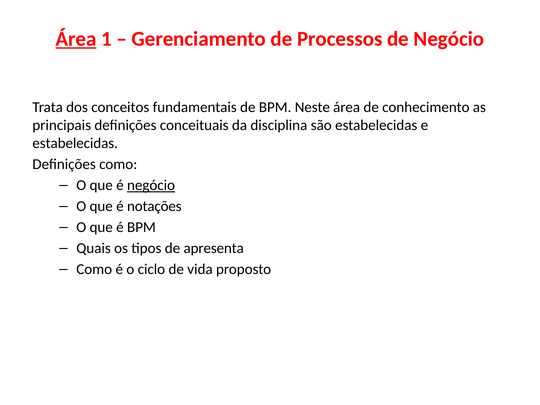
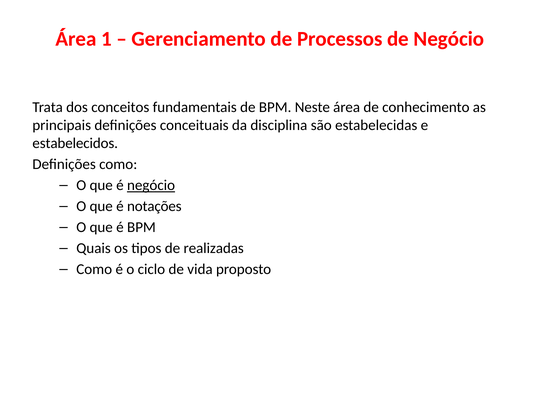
Área at (76, 39) underline: present -> none
estabelecidas at (75, 143): estabelecidas -> estabelecidos
apresenta: apresenta -> realizadas
